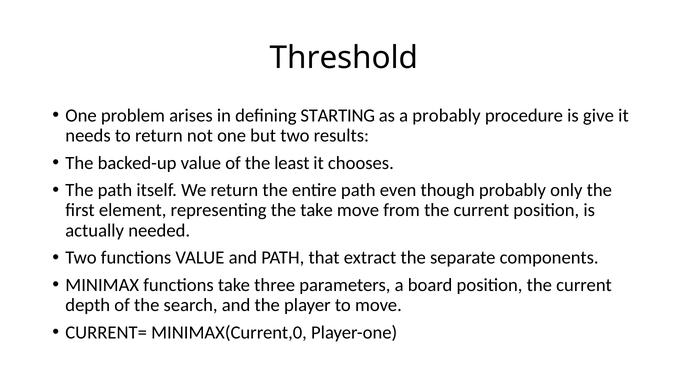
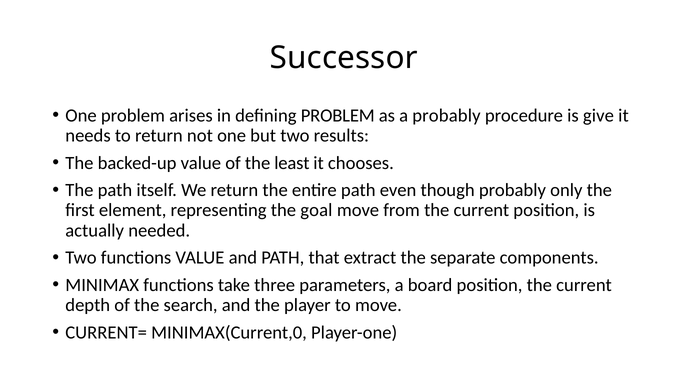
Threshold: Threshold -> Successor
defining STARTING: STARTING -> PROBLEM
the take: take -> goal
